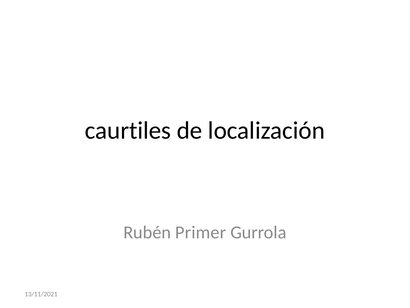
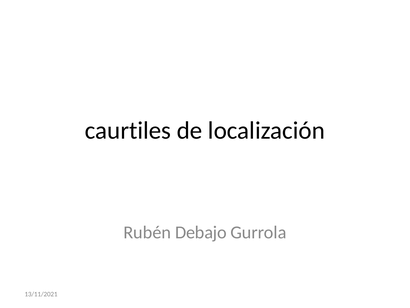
Primer: Primer -> Debajo
